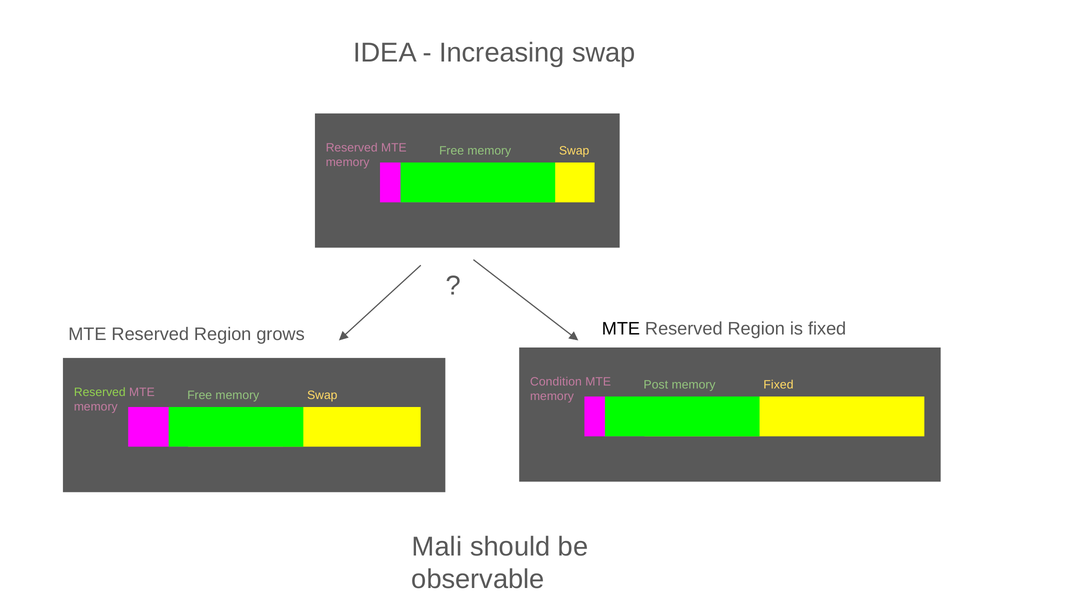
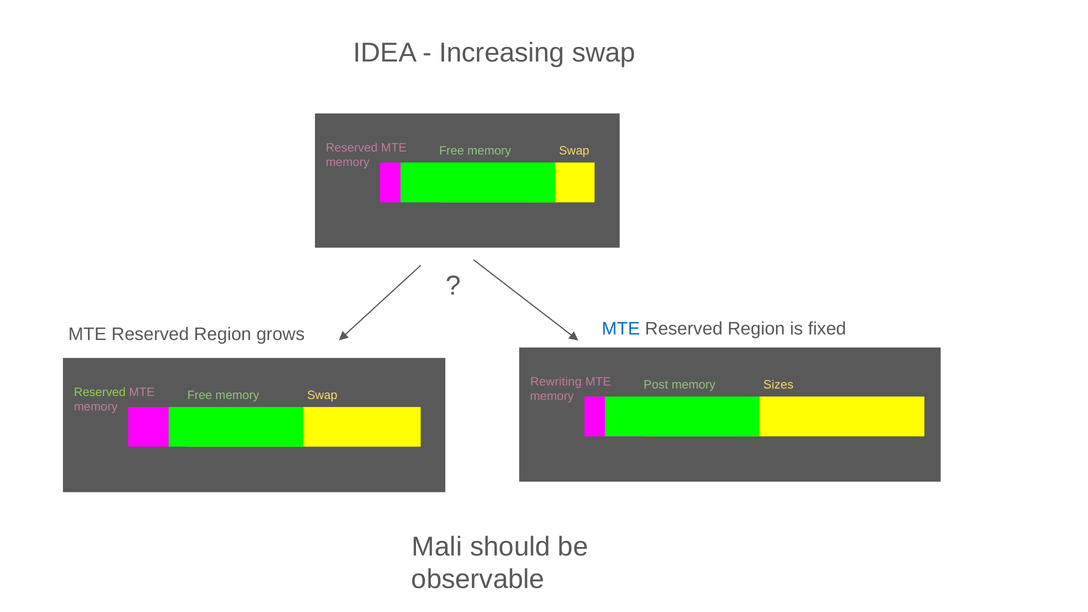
MTE at (621, 329) colour: black -> blue
Condition: Condition -> Rewriting
memory Fixed: Fixed -> Sizes
